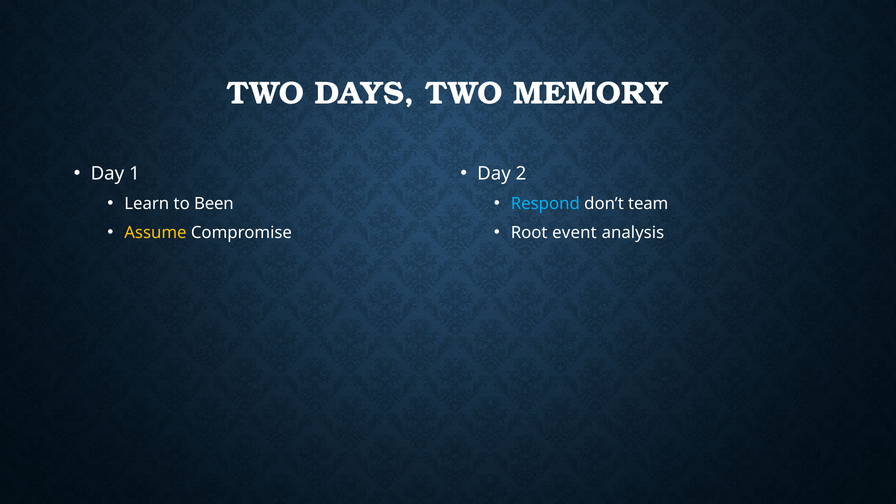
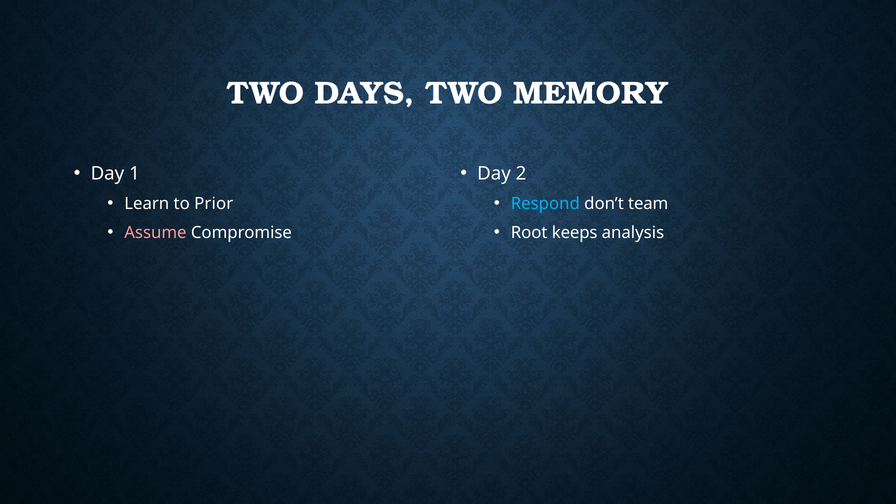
Been: Been -> Prior
Assume colour: yellow -> pink
event: event -> keeps
